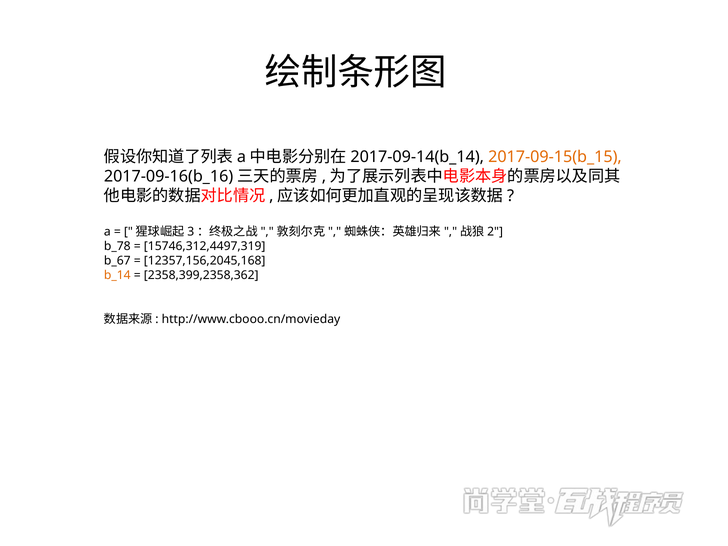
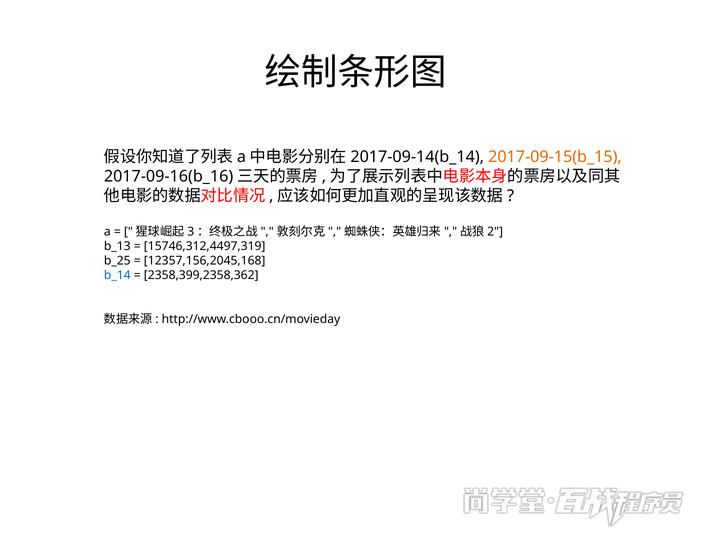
b_78: b_78 -> b_13
b_67: b_67 -> b_25
b_14 colour: orange -> blue
